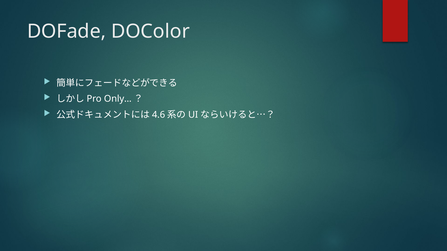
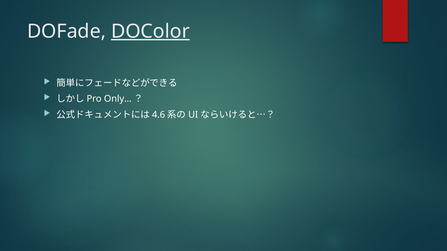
DOColor underline: none -> present
